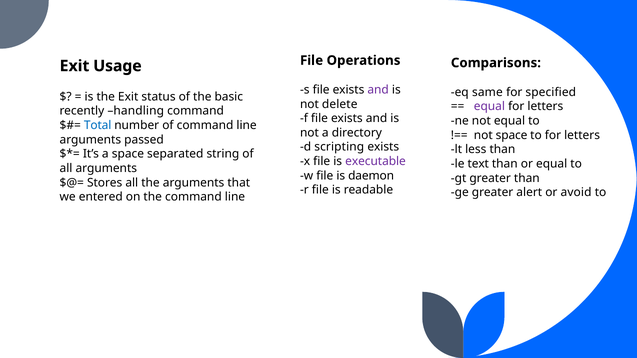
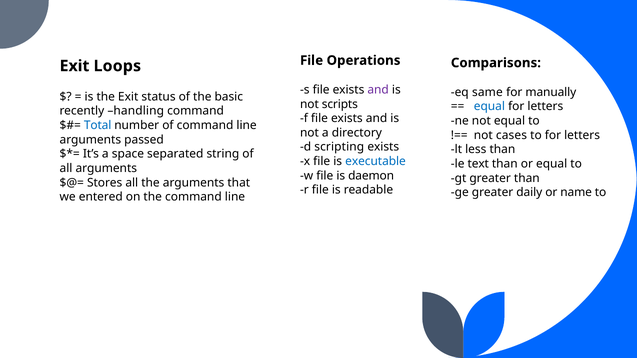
Usage: Usage -> Loops
specified: specified -> manually
delete: delete -> scripts
equal at (489, 107) colour: purple -> blue
not space: space -> cases
executable colour: purple -> blue
alert: alert -> daily
avoid: avoid -> name
